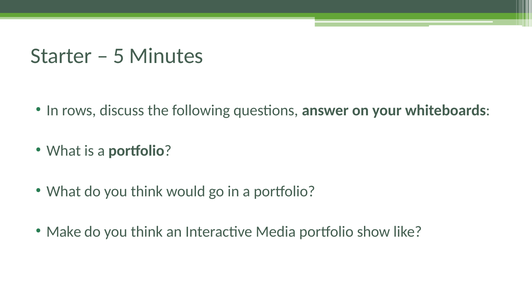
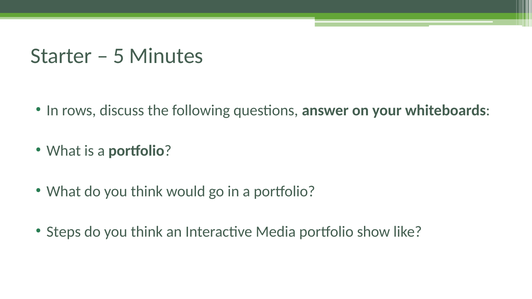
Make: Make -> Steps
